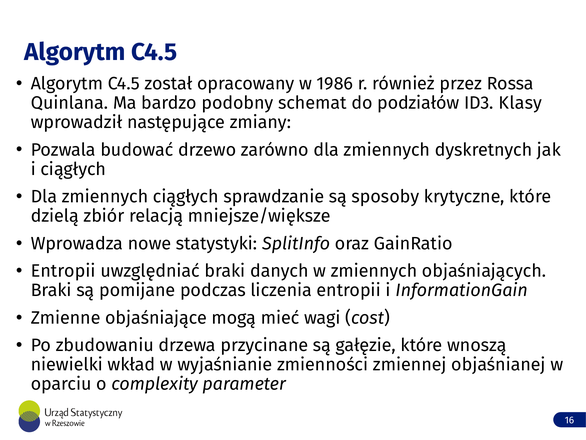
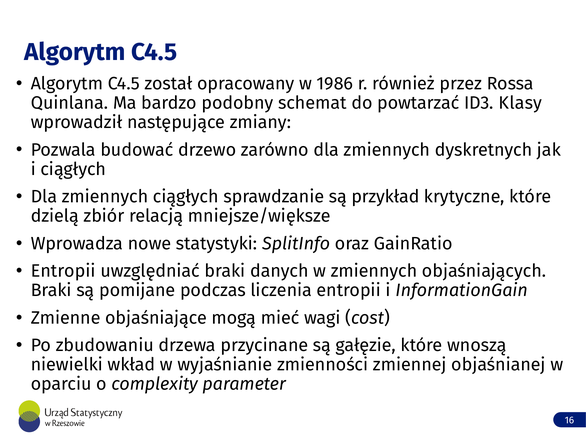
podziałów: podziałów -> powtarzać
sposoby: sposoby -> przykład
